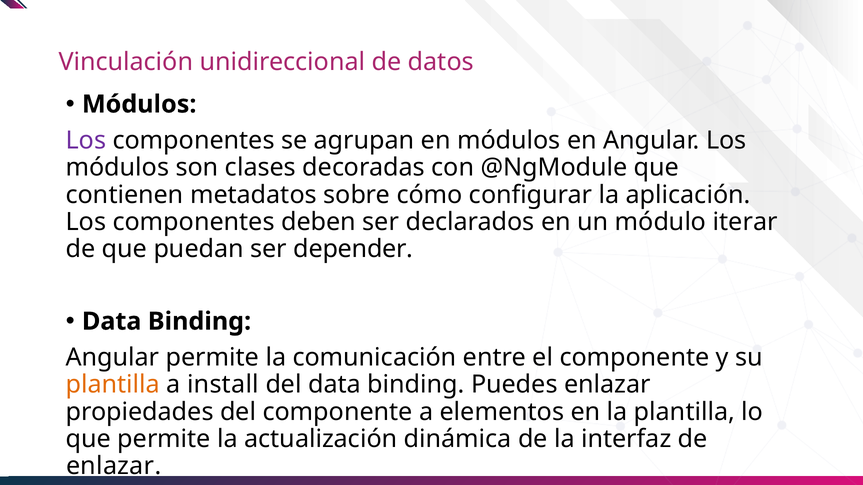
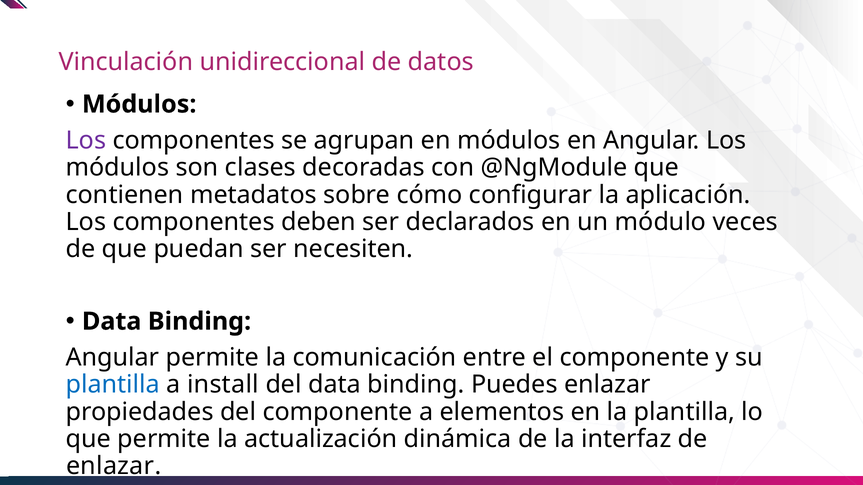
iterar: iterar -> veces
depender: depender -> necesiten
plantilla at (113, 385) colour: orange -> blue
